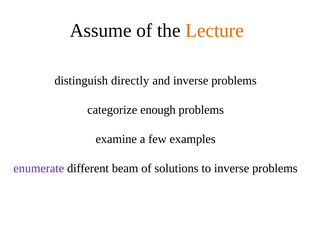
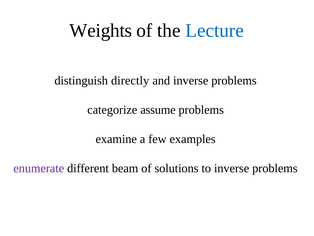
Assume: Assume -> Weights
Lecture colour: orange -> blue
enough: enough -> assume
